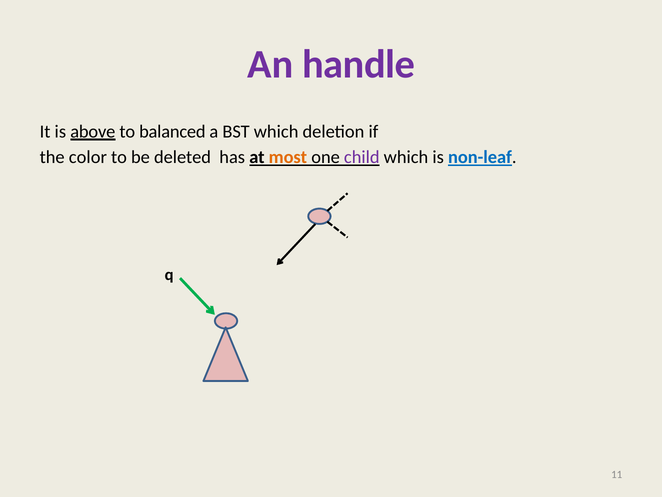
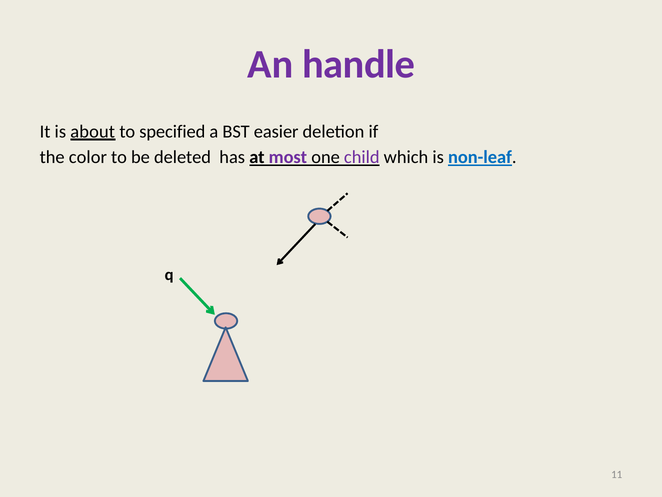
above: above -> about
balanced: balanced -> specified
BST which: which -> easier
most colour: orange -> purple
